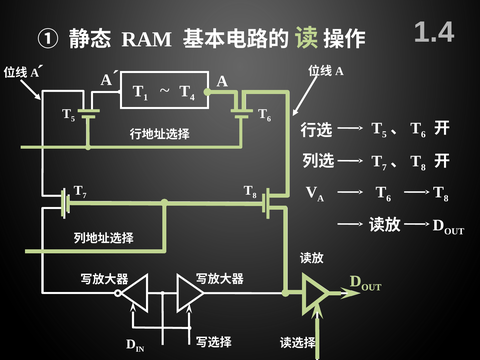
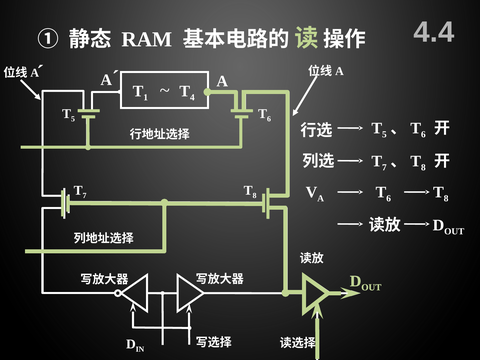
1.4: 1.4 -> 4.4
